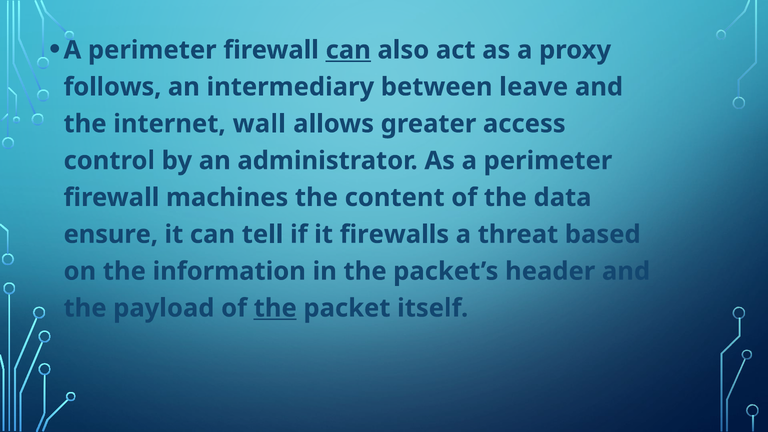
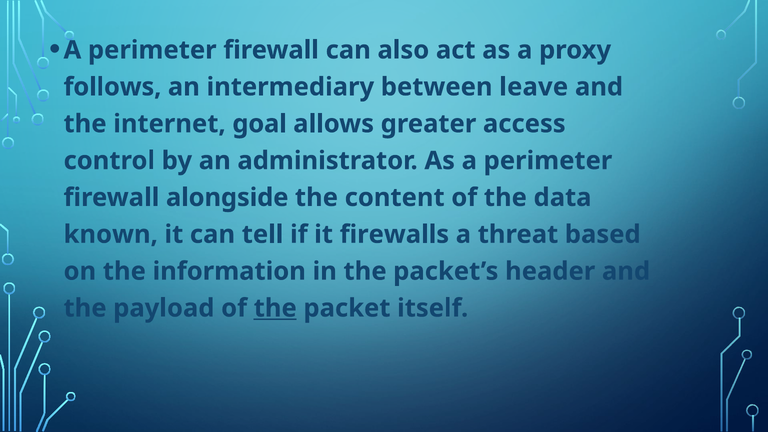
can at (348, 50) underline: present -> none
wall: wall -> goal
machines: machines -> alongside
ensure: ensure -> known
